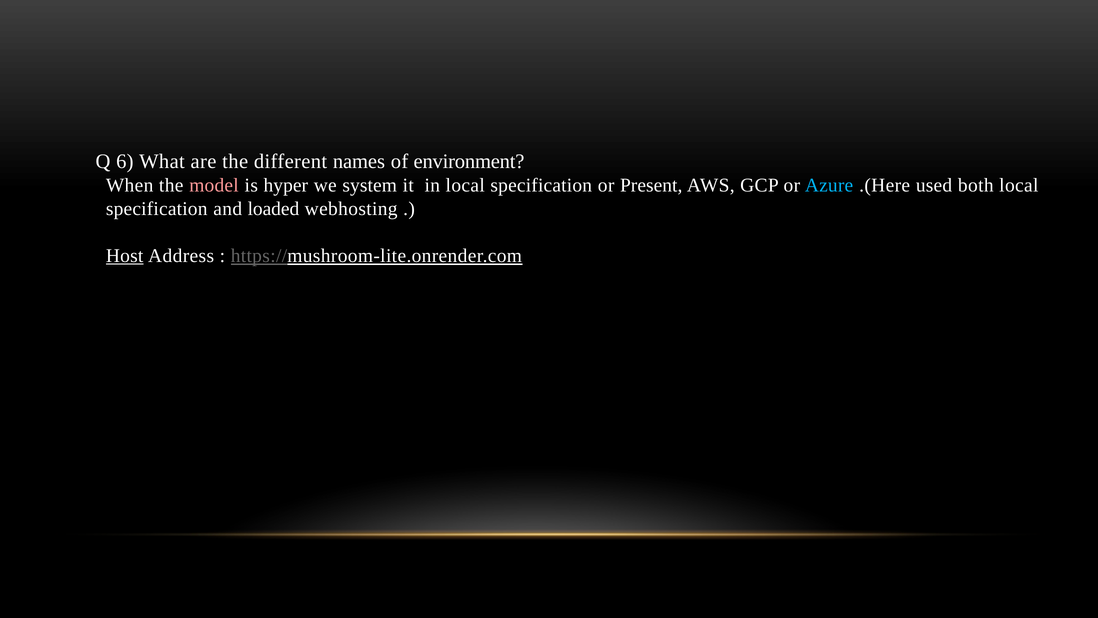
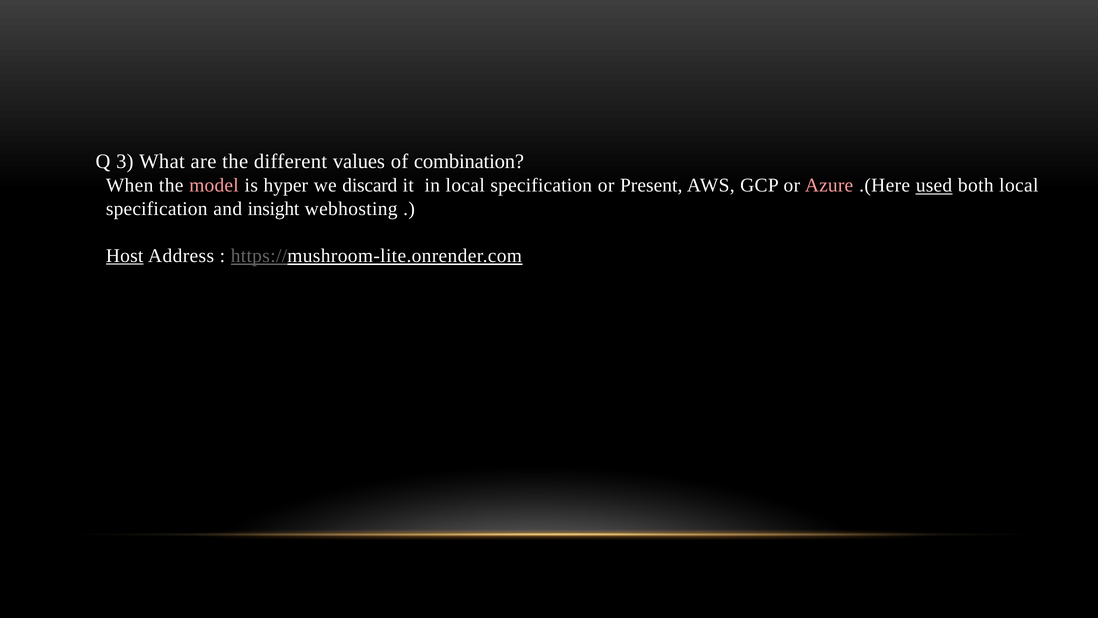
6: 6 -> 3
names: names -> values
environment: environment -> combination
system: system -> discard
Azure colour: light blue -> pink
used underline: none -> present
loaded: loaded -> insight
